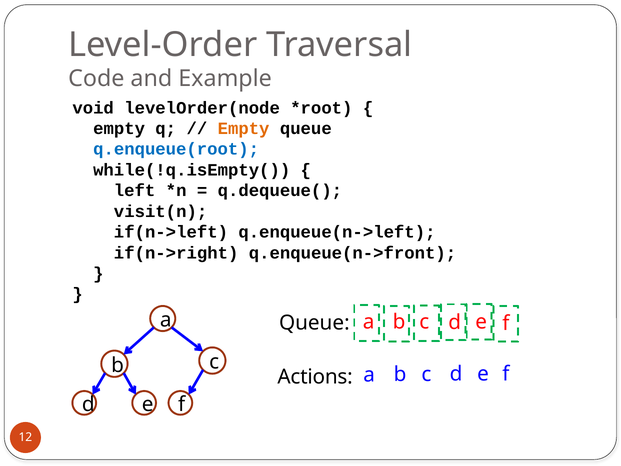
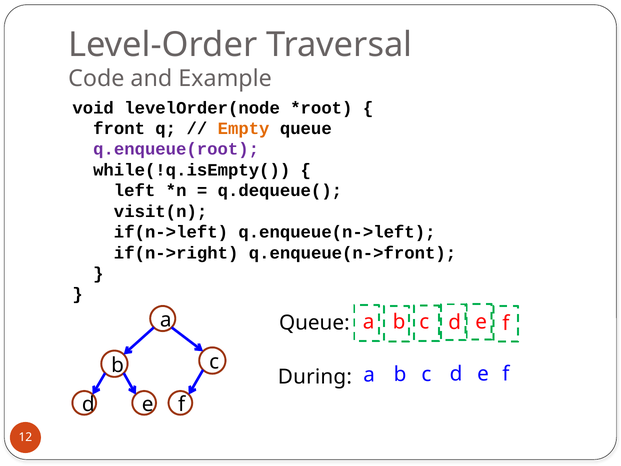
empty at (119, 128): empty -> front
q.enqueue(root colour: blue -> purple
Actions: Actions -> During
